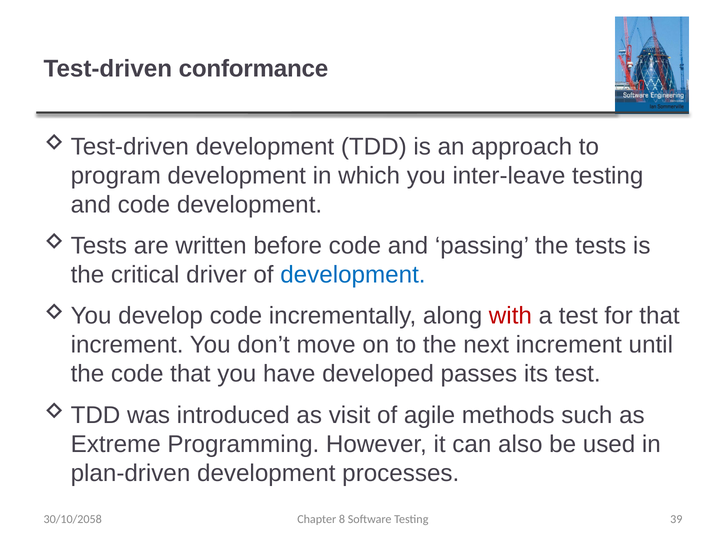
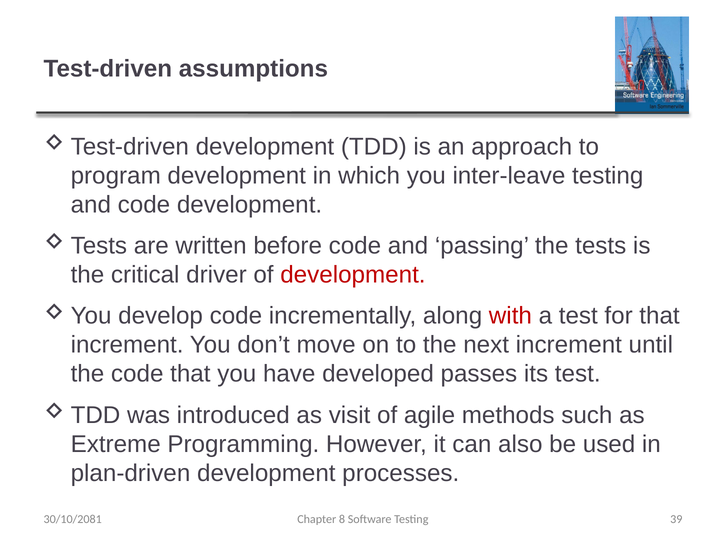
conformance: conformance -> assumptions
development at (353, 275) colour: blue -> red
30/10/2058: 30/10/2058 -> 30/10/2081
